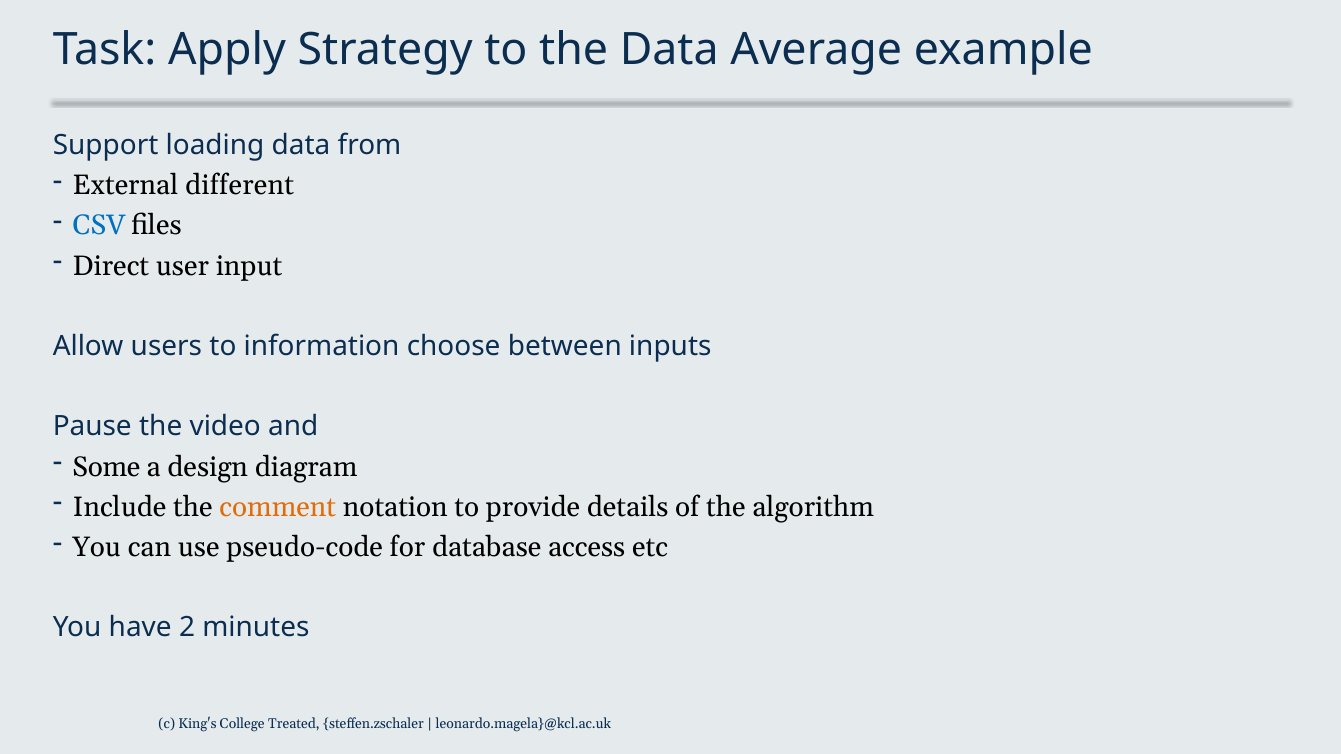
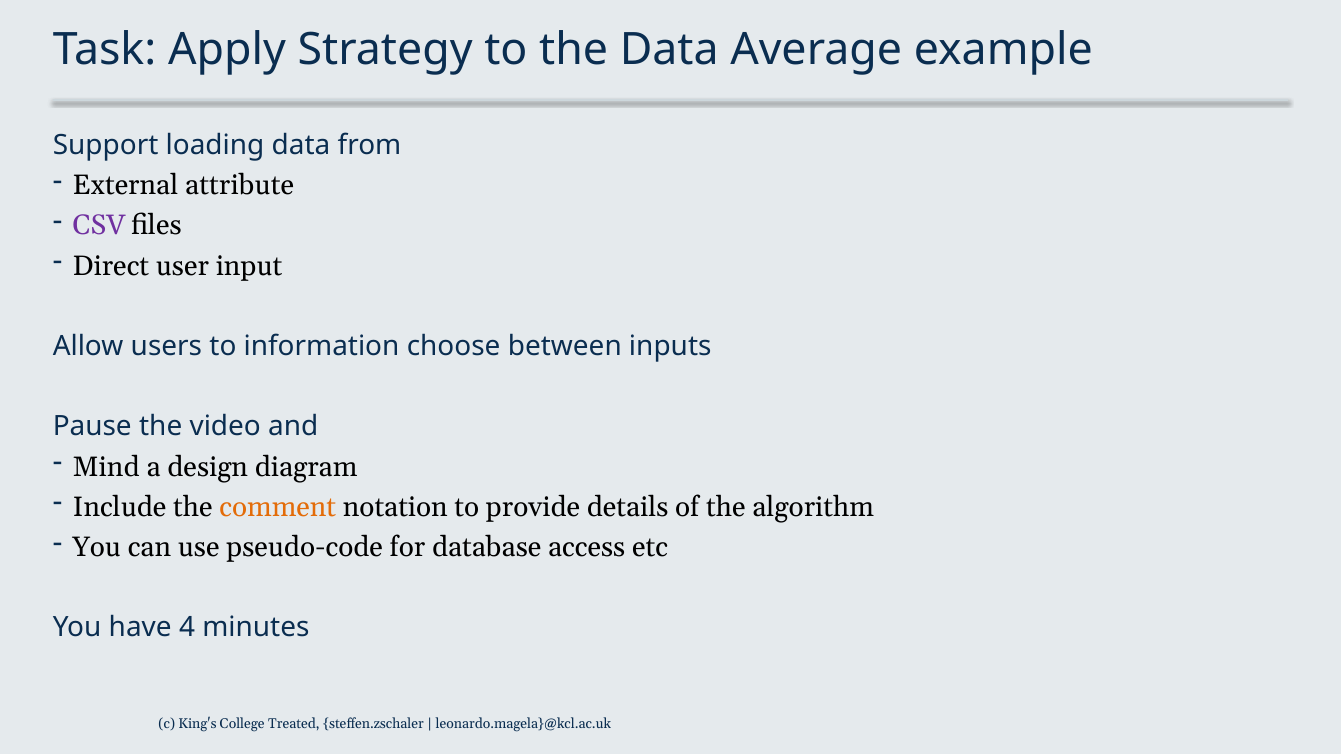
different: different -> attribute
CSV colour: blue -> purple
Some: Some -> Mind
2: 2 -> 4
